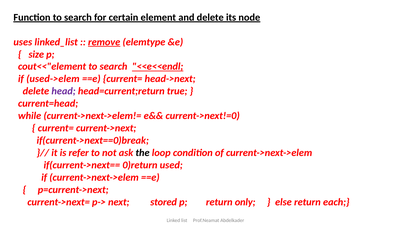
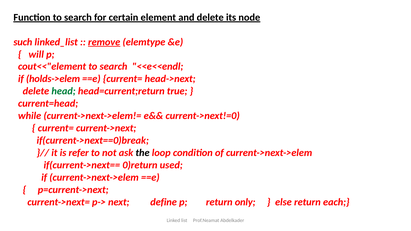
uses: uses -> such
size: size -> will
<<e<<endl underline: present -> none
used->elem: used->elem -> holds->elem
head colour: purple -> green
stored: stored -> define
